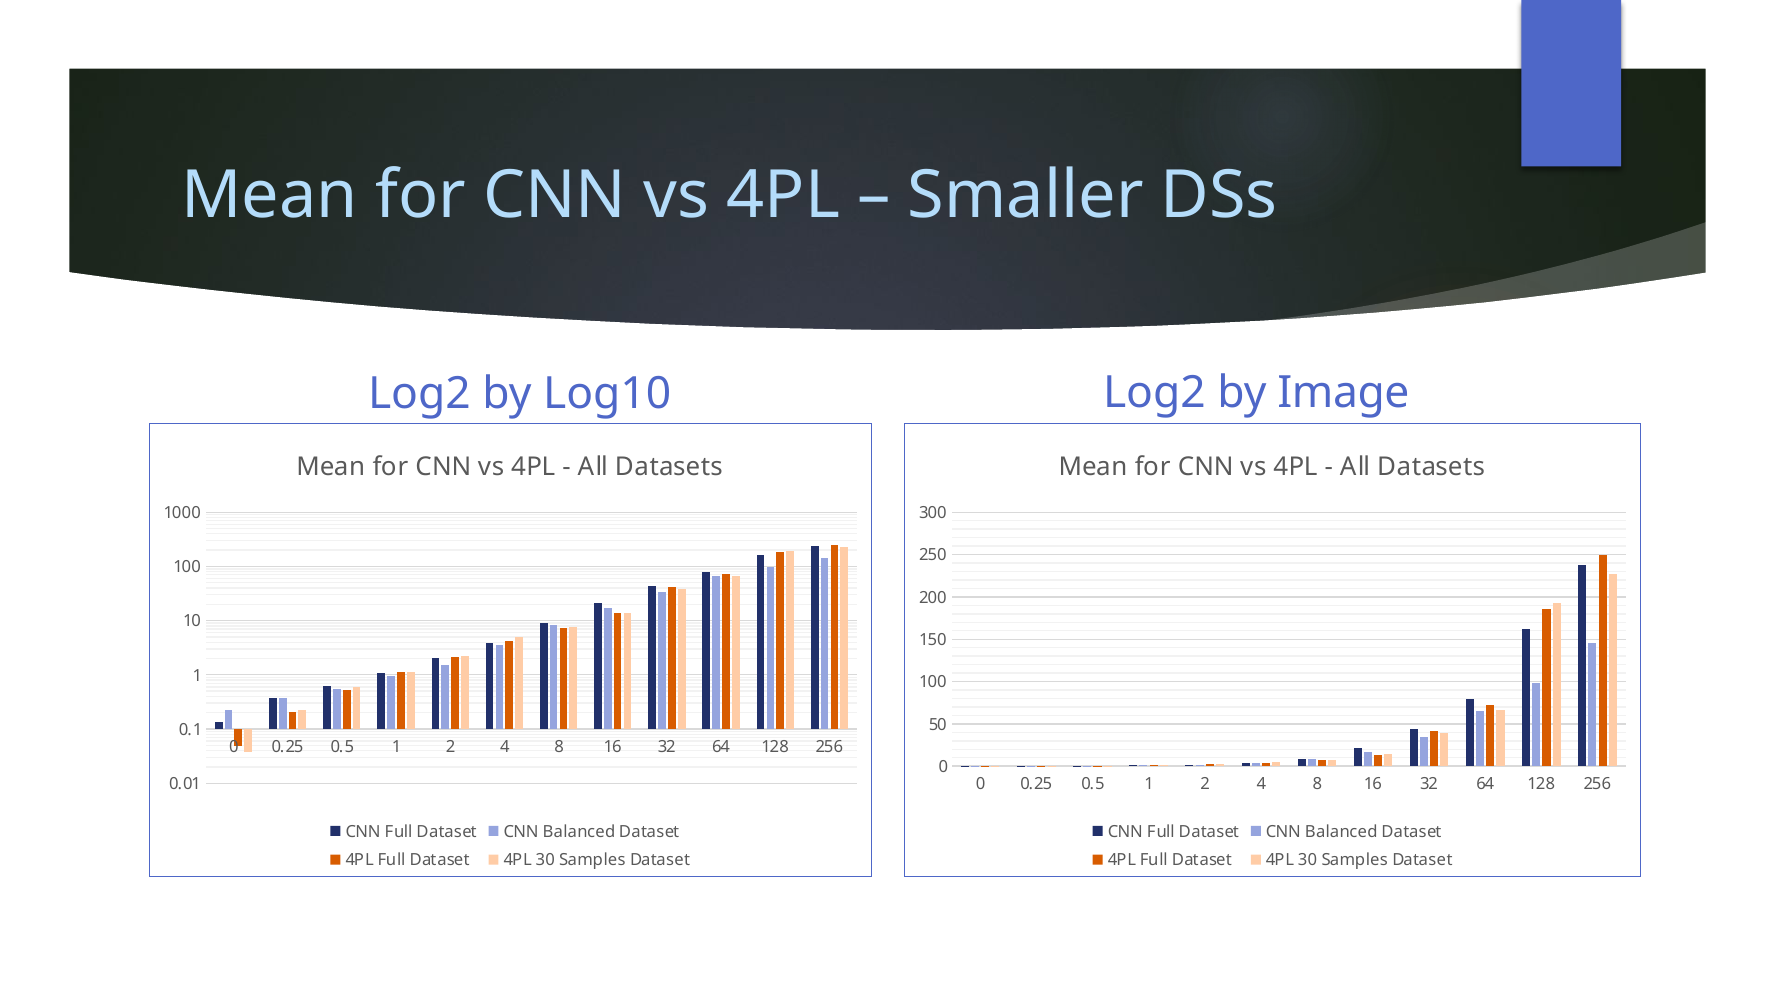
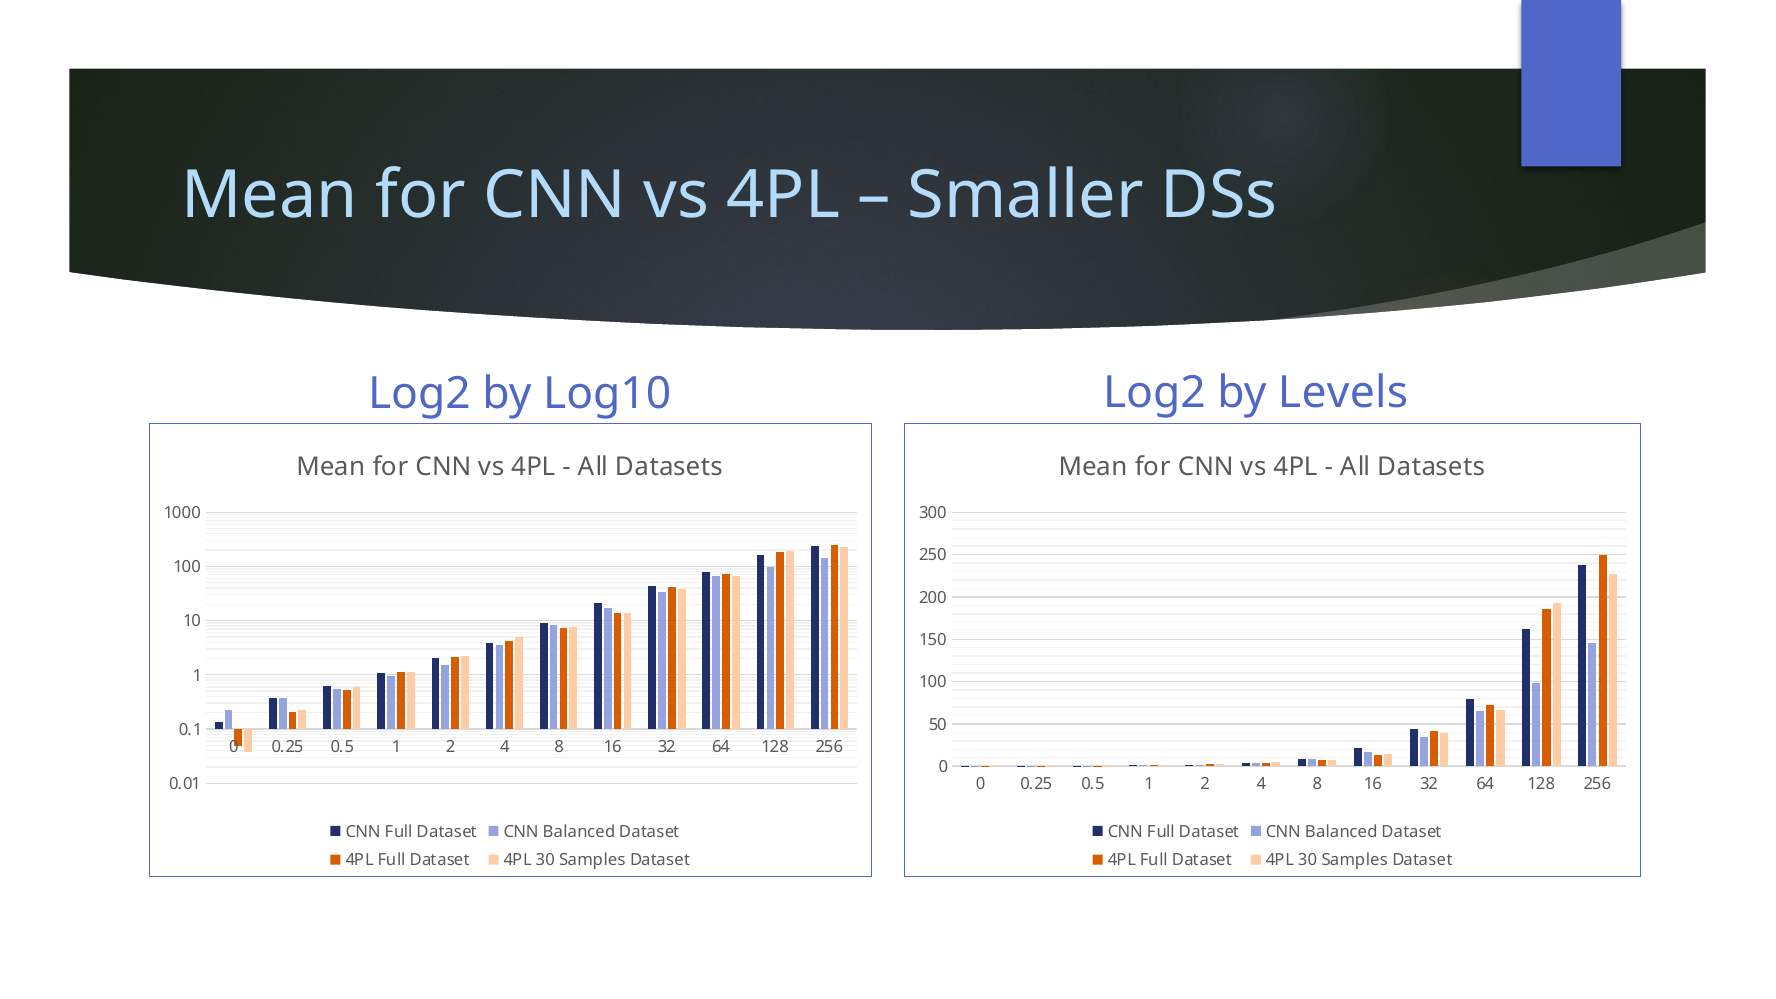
Image: Image -> Levels
